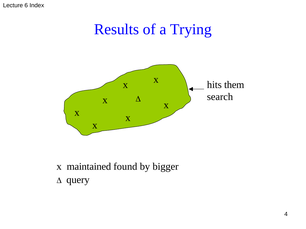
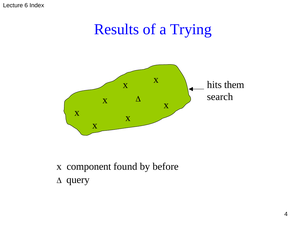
maintained: maintained -> component
bigger: bigger -> before
